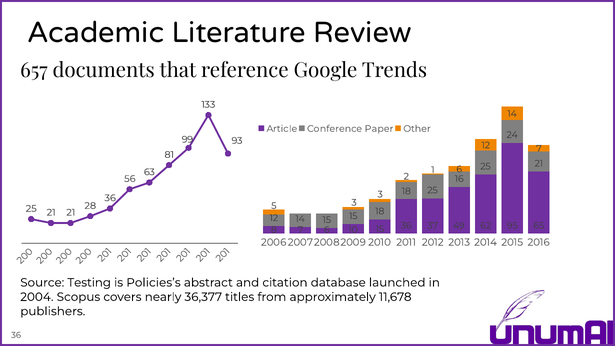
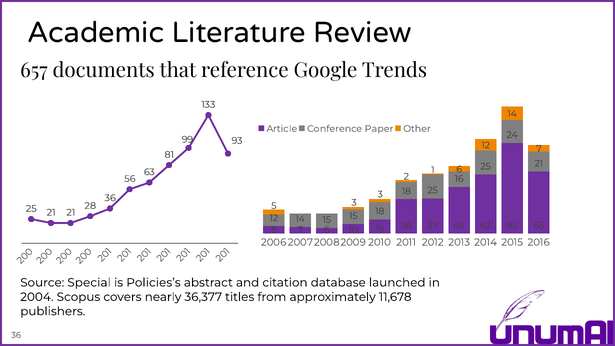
Testing: Testing -> Special
